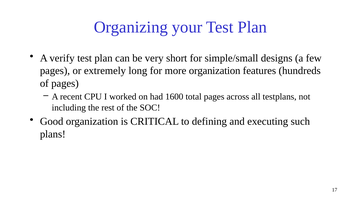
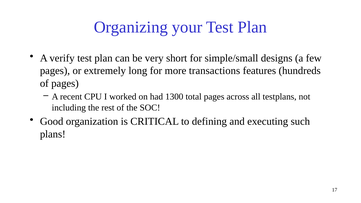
more organization: organization -> transactions
1600: 1600 -> 1300
